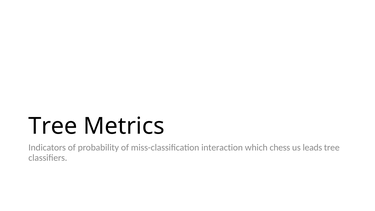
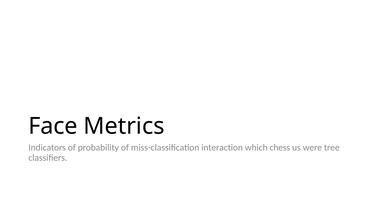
Tree at (53, 126): Tree -> Face
leads: leads -> were
